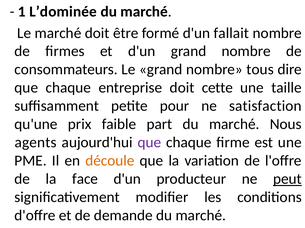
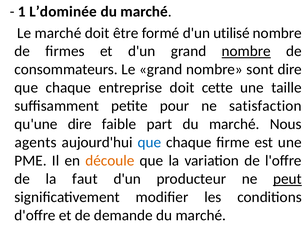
fallait: fallait -> utilisé
nombre at (246, 51) underline: none -> present
tous: tous -> sont
qu'une prix: prix -> dire
que at (149, 143) colour: purple -> blue
face: face -> faut
